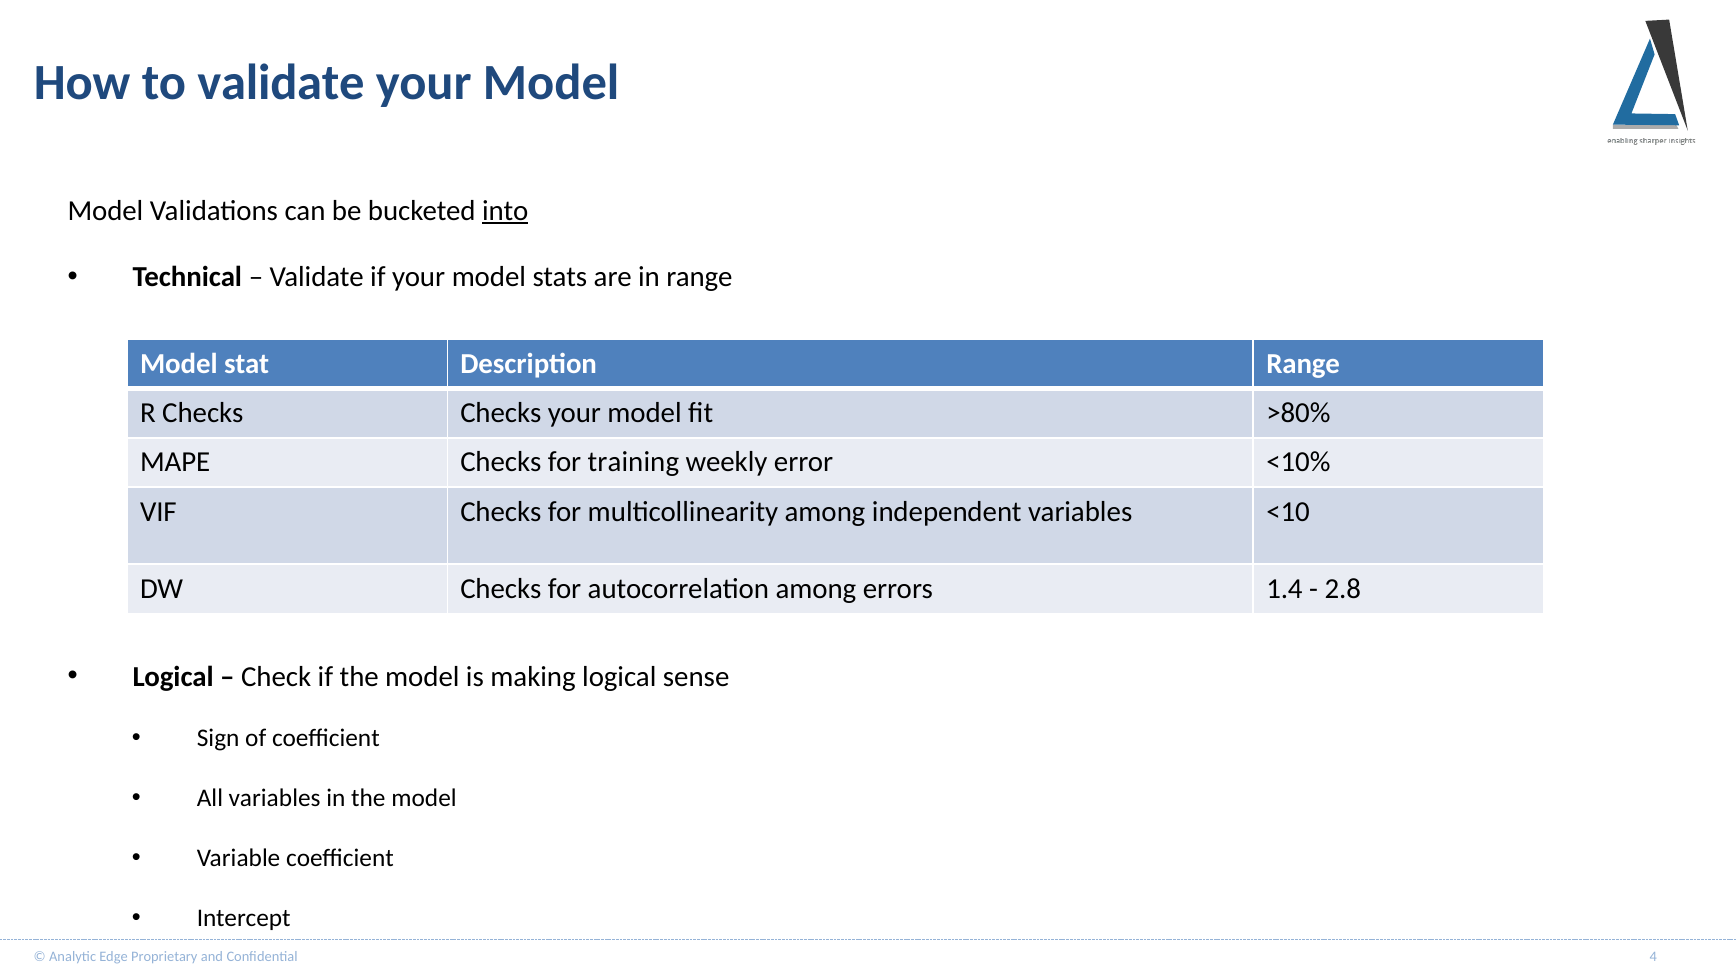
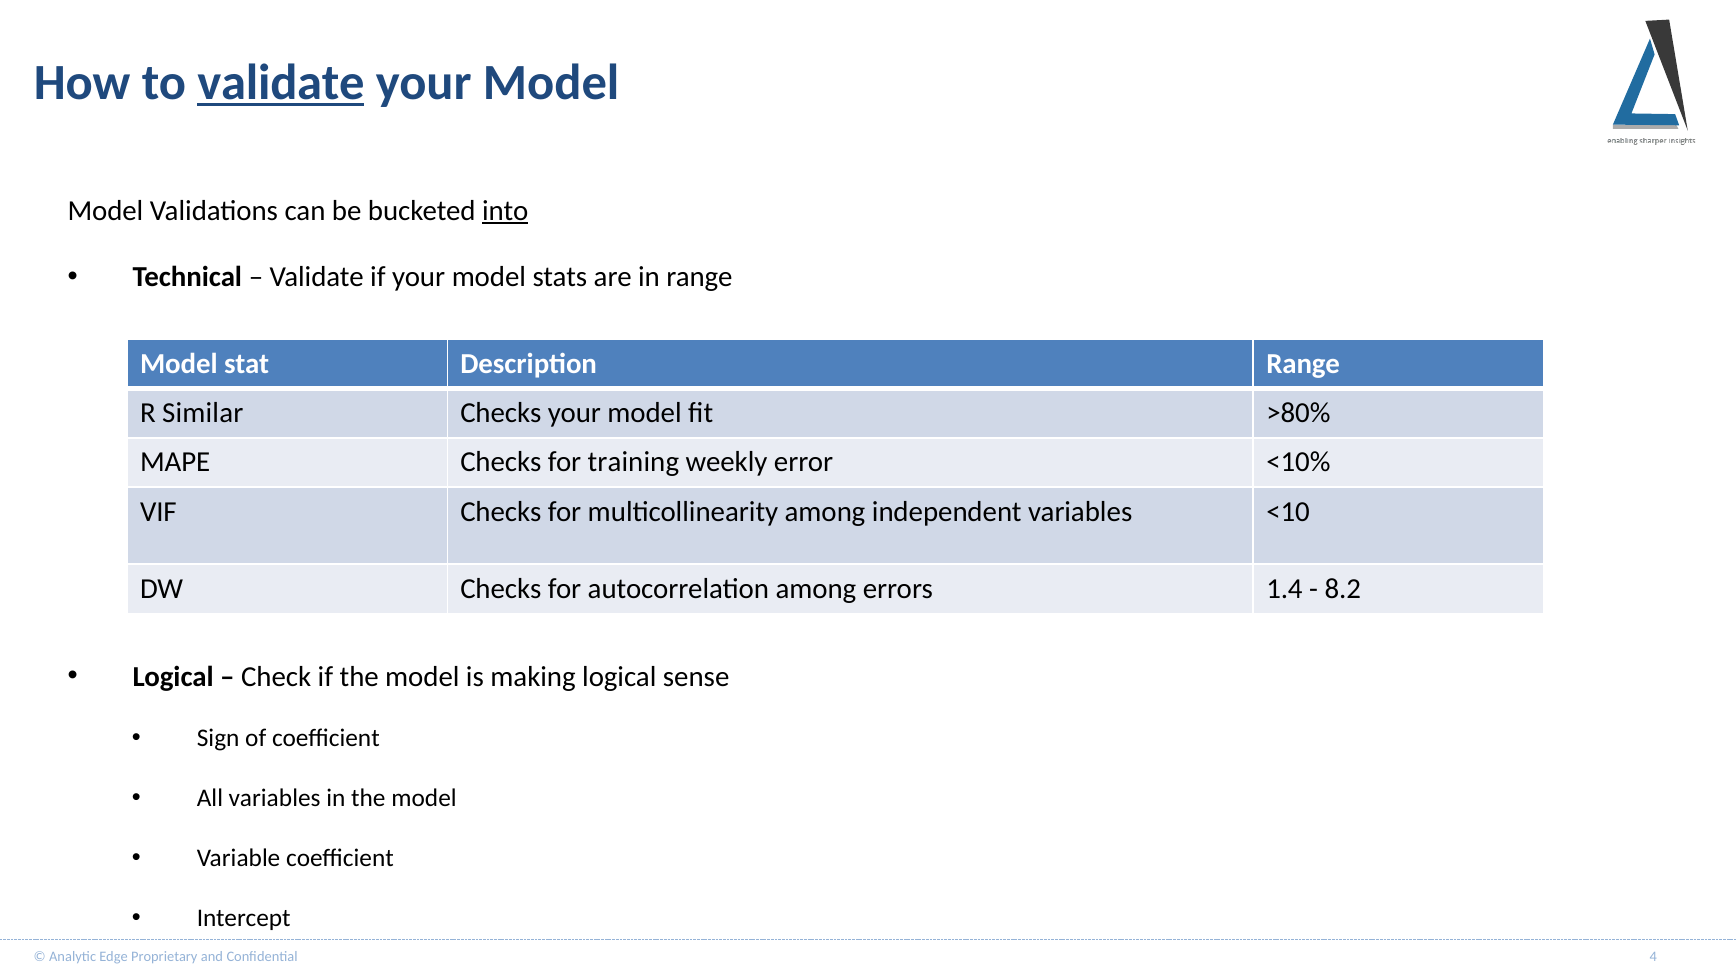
validate at (281, 83) underline: none -> present
R Checks: Checks -> Similar
2.8: 2.8 -> 8.2
